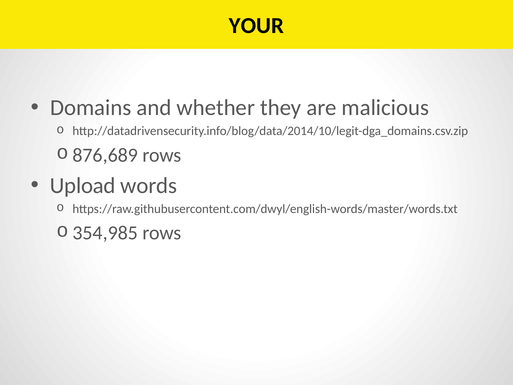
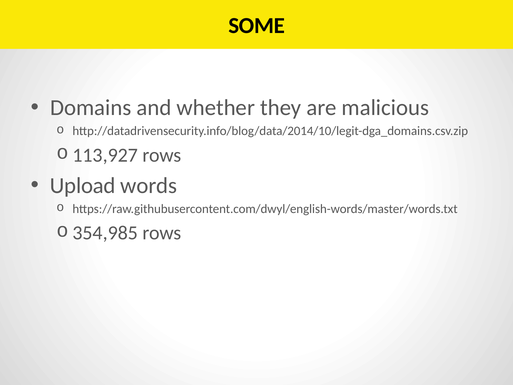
YOUR: YOUR -> SOME
876,689: 876,689 -> 113,927
